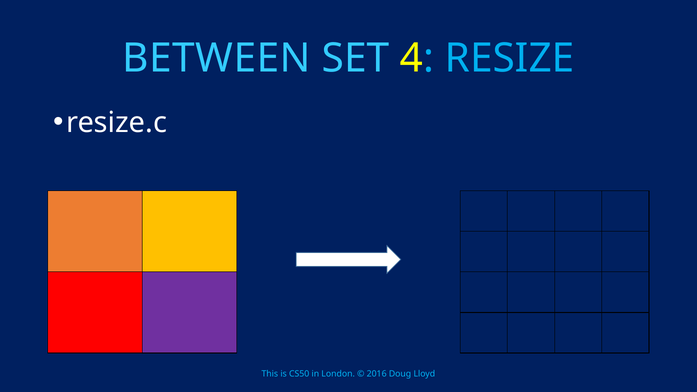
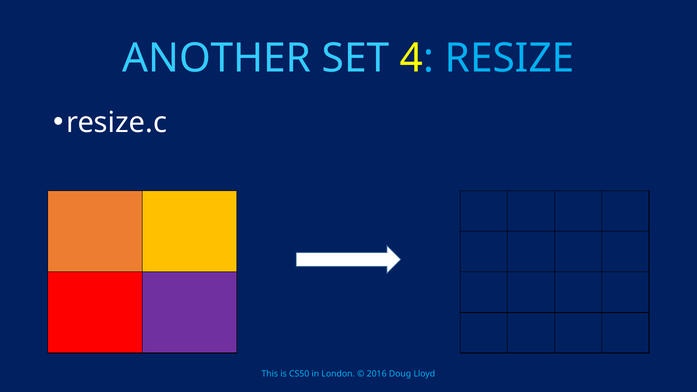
BETWEEN: BETWEEN -> ANOTHER
